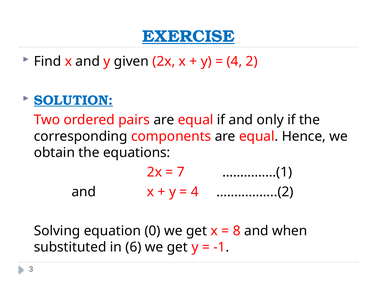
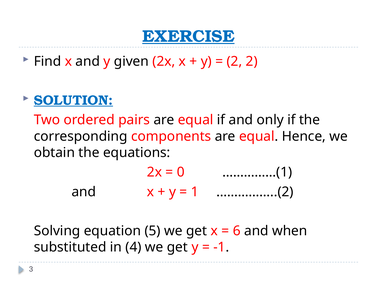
4 at (234, 61): 4 -> 2
7: 7 -> 0
4 at (195, 192): 4 -> 1
0: 0 -> 5
8: 8 -> 6
6: 6 -> 4
